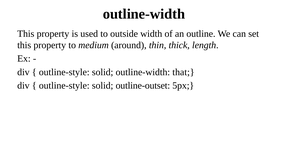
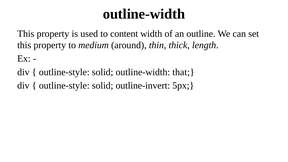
outside: outside -> content
outline-outset: outline-outset -> outline-invert
